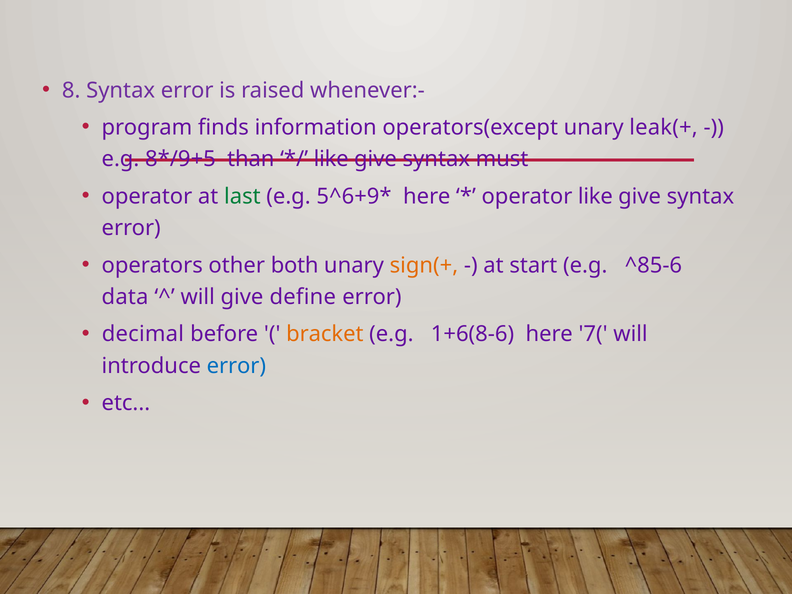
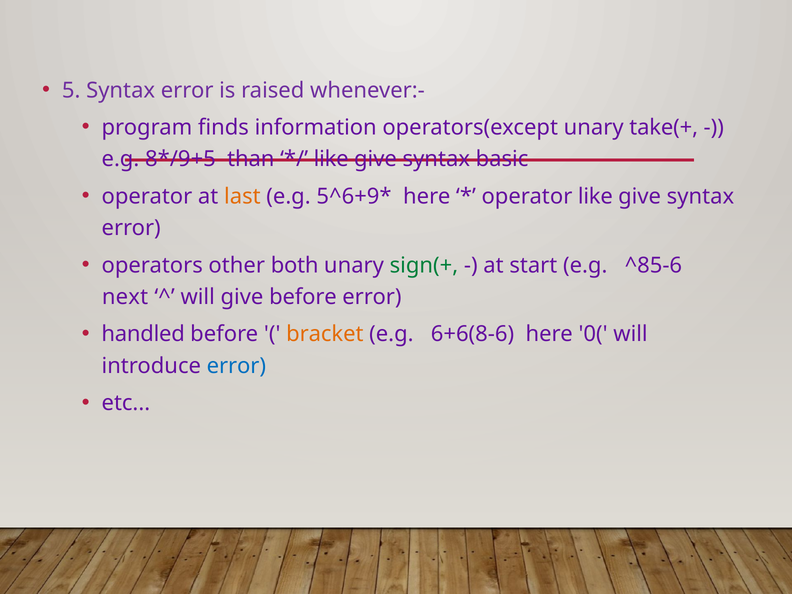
8: 8 -> 5
leak(+: leak(+ -> take(+
must: must -> basic
last colour: green -> orange
sign(+ colour: orange -> green
data: data -> next
give define: define -> before
decimal: decimal -> handled
1+6(8-6: 1+6(8-6 -> 6+6(8-6
7(: 7( -> 0(
